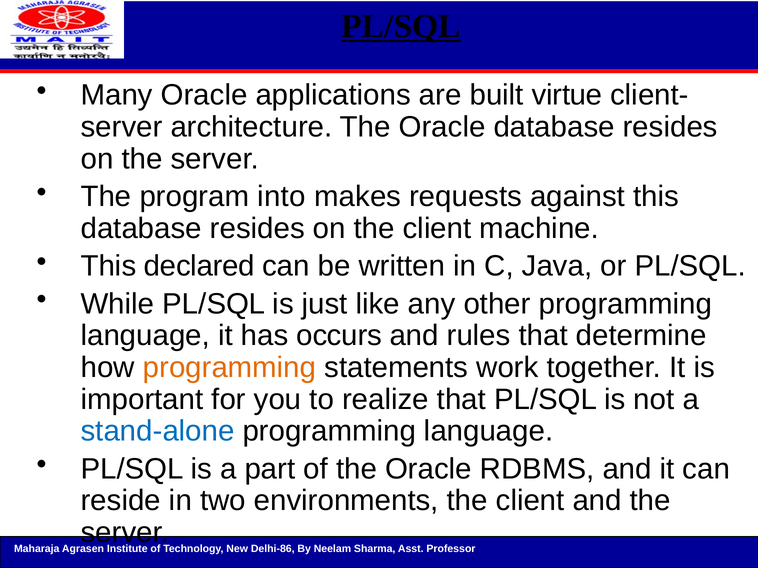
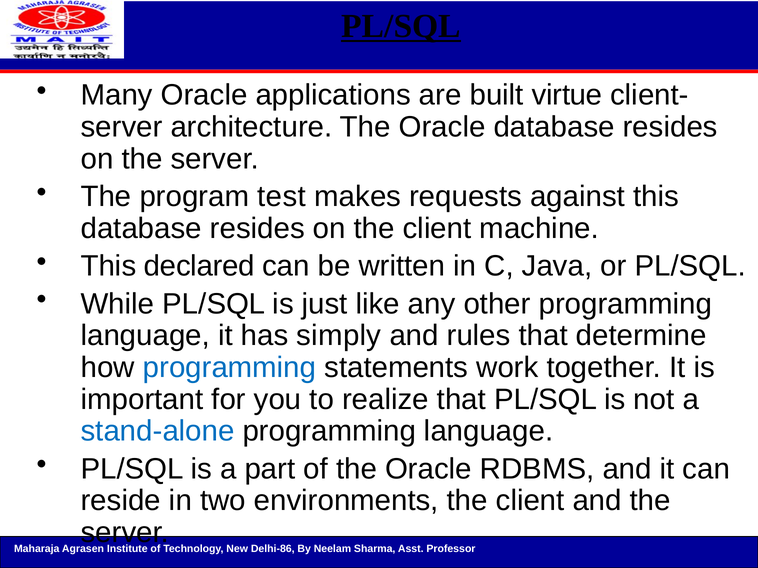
into: into -> test
occurs: occurs -> simply
programming at (230, 368) colour: orange -> blue
